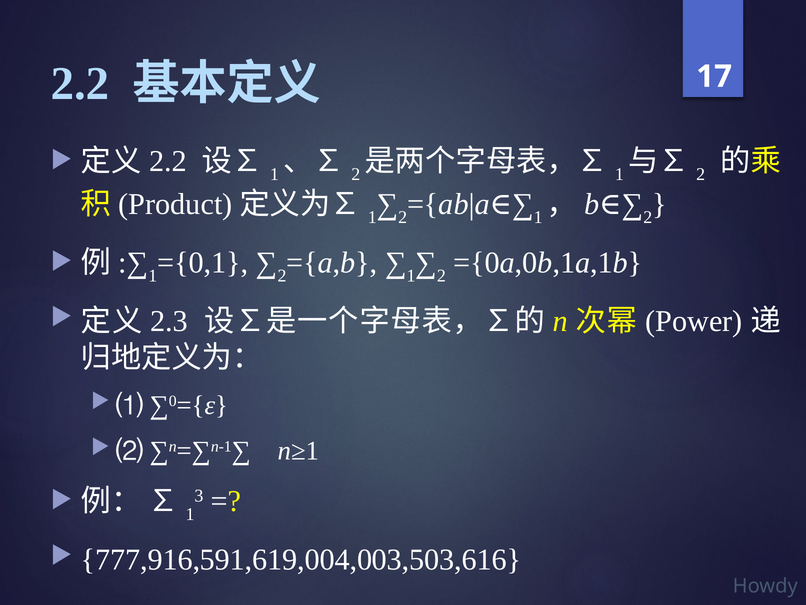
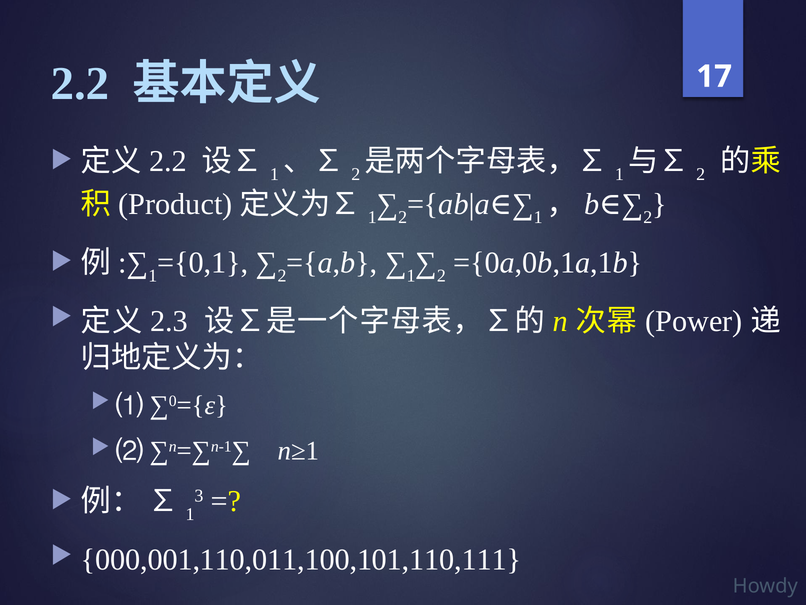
777,916,591,619,004,003,503,616: 777,916,591,619,004,003,503,616 -> 000,001,110,011,100,101,110,111
